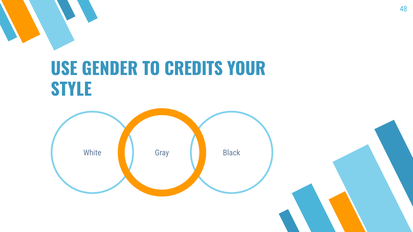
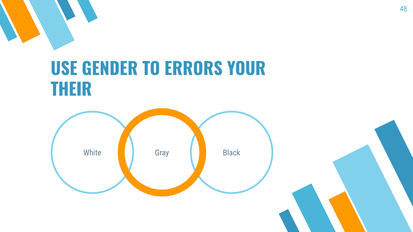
CREDITS: CREDITS -> ERRORS
STYLE: STYLE -> THEIR
